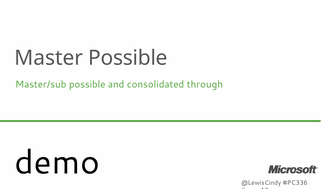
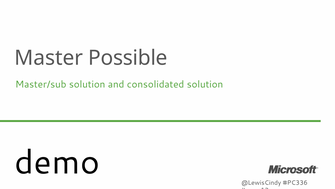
Master/sub possible: possible -> solution
consolidated through: through -> solution
